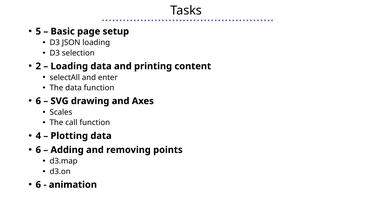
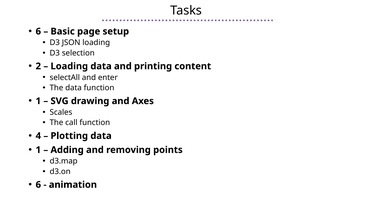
5 at (38, 31): 5 -> 6
6 at (38, 101): 6 -> 1
6 at (38, 150): 6 -> 1
